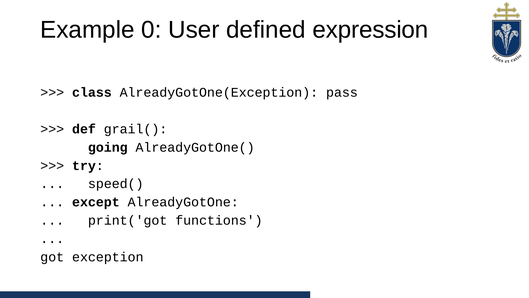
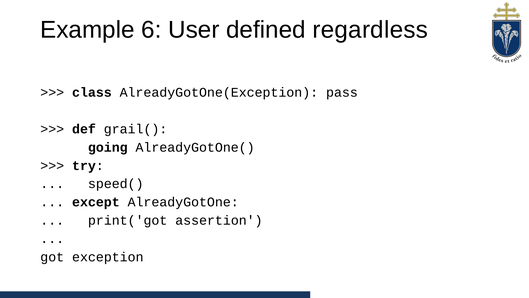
0: 0 -> 6
expression: expression -> regardless
functions: functions -> assertion
